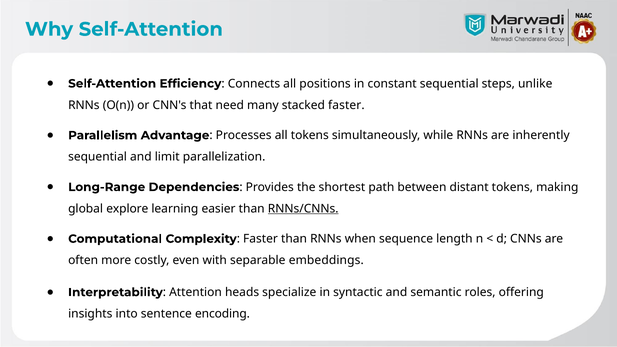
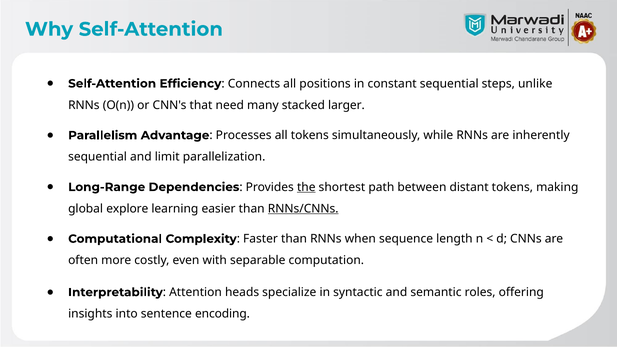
stacked faster: faster -> larger
the underline: none -> present
embeddings: embeddings -> computation
